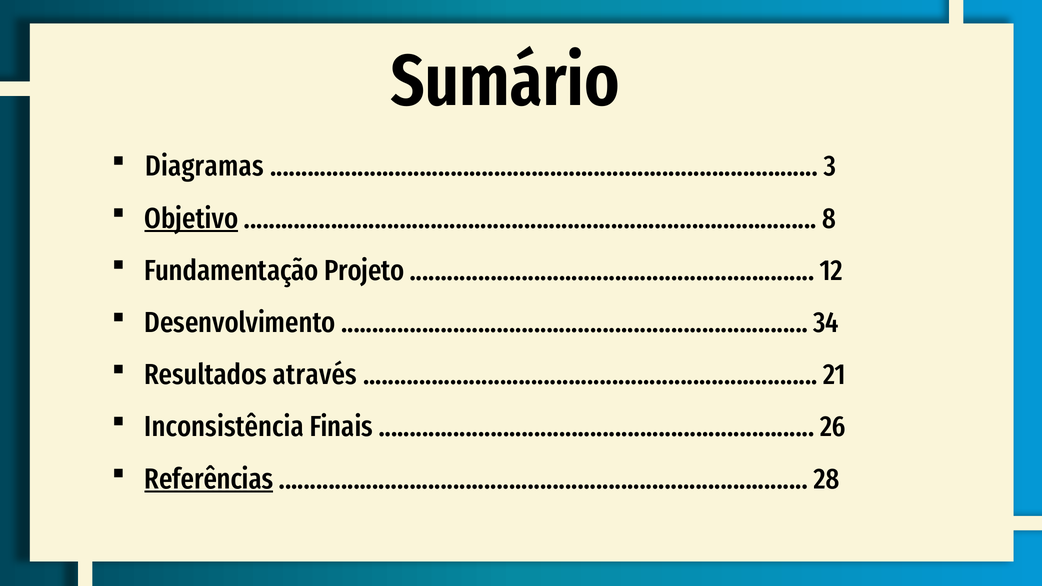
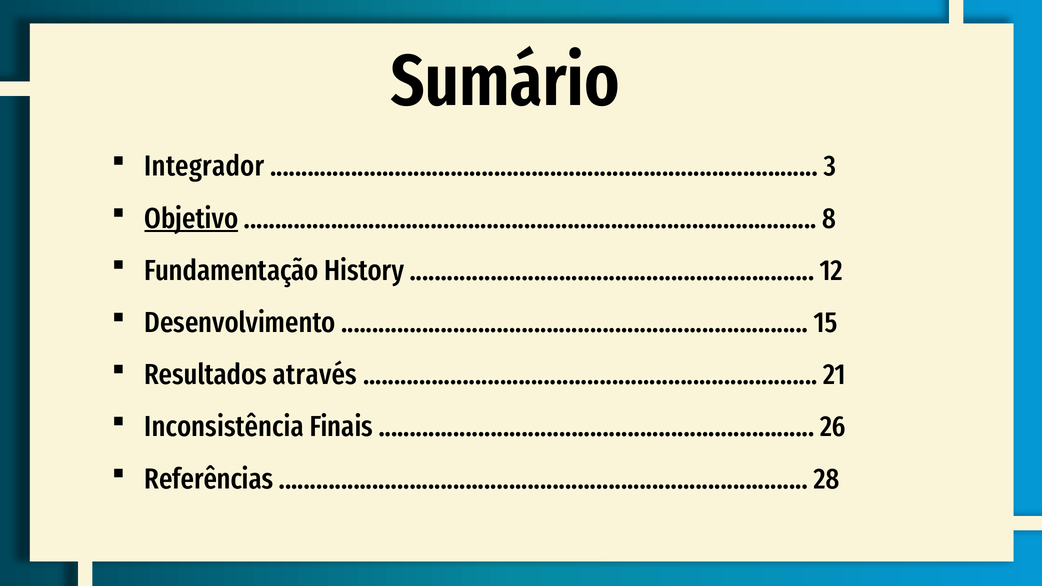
Diagramas: Diagramas -> Integrador
Projeto: Projeto -> History
34: 34 -> 15
Referências underline: present -> none
